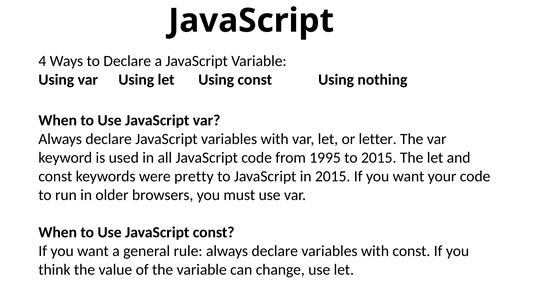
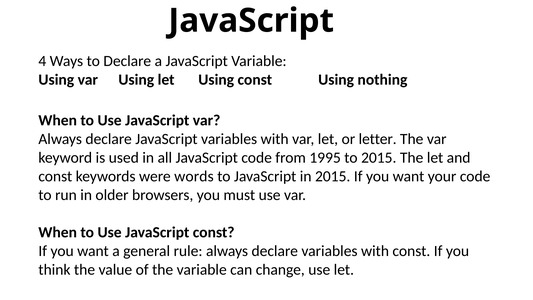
pretty: pretty -> words
